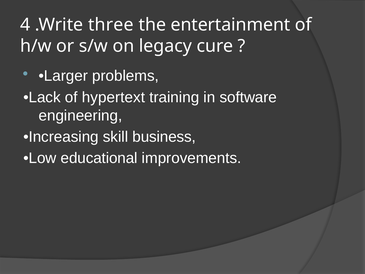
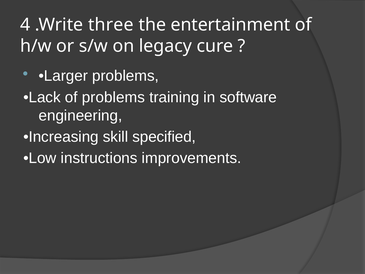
of hypertext: hypertext -> problems
business: business -> specified
educational: educational -> instructions
